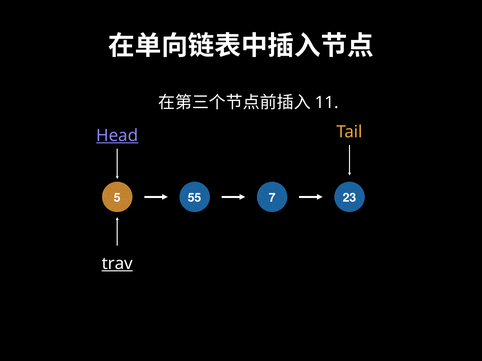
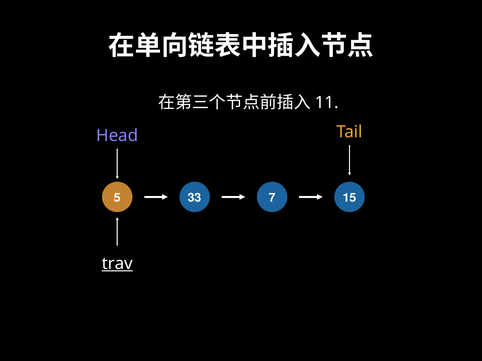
Head underline: present -> none
55: 55 -> 33
23: 23 -> 15
